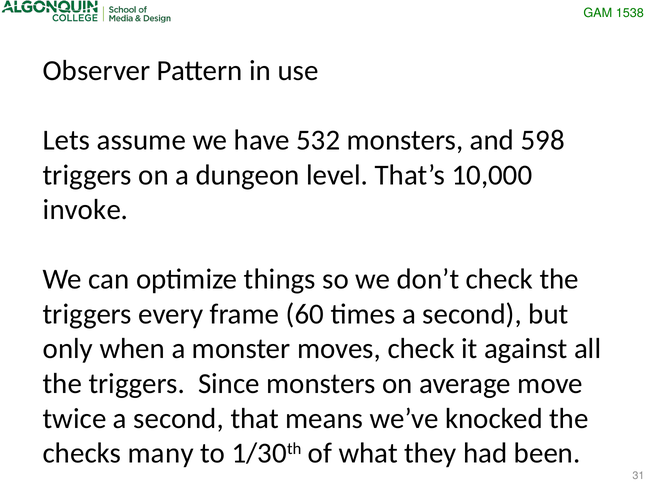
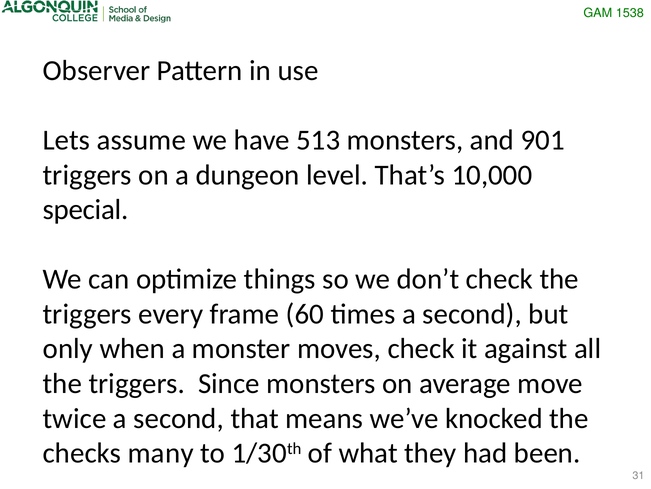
532: 532 -> 513
598: 598 -> 901
invoke: invoke -> special
